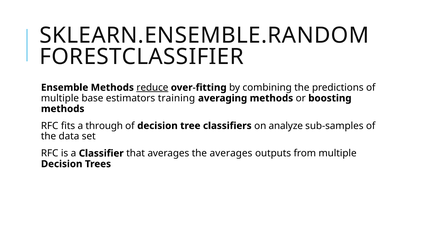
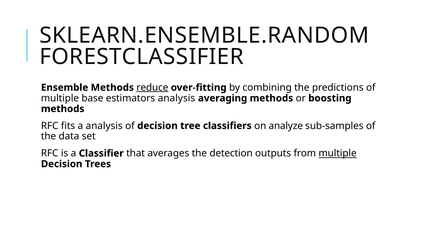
estimators training: training -> analysis
a through: through -> analysis
the averages: averages -> detection
multiple at (338, 153) underline: none -> present
